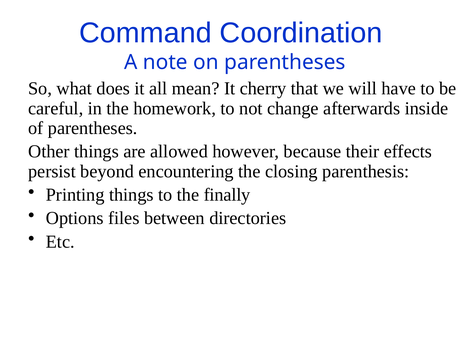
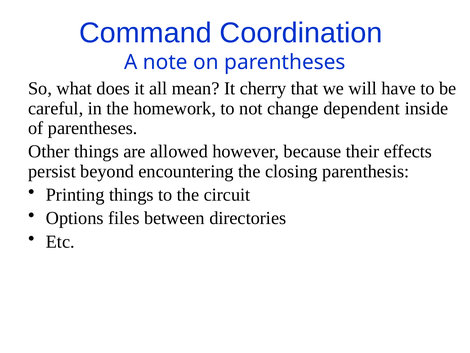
afterwards: afterwards -> dependent
finally: finally -> circuit
